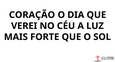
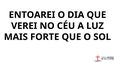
CORAÇÃO: CORAÇÃO -> ENTOAREI
